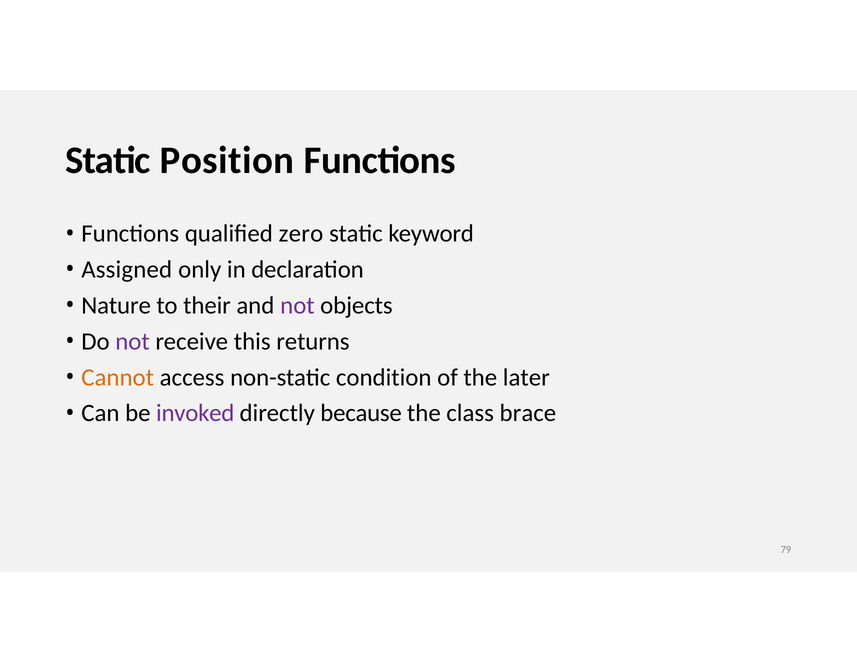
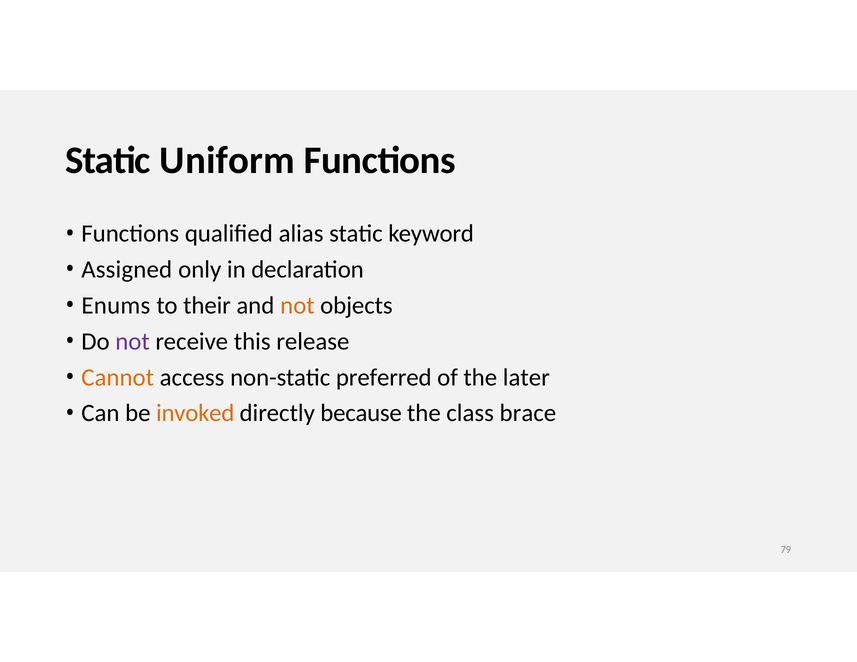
Position: Position -> Uniform
zero: zero -> alias
Nature: Nature -> Enums
not at (297, 306) colour: purple -> orange
returns: returns -> release
condition: condition -> preferred
invoked colour: purple -> orange
